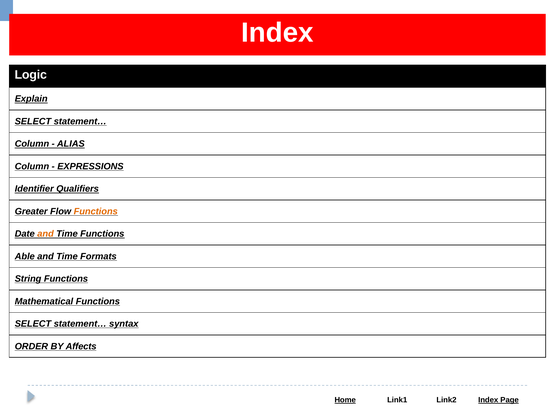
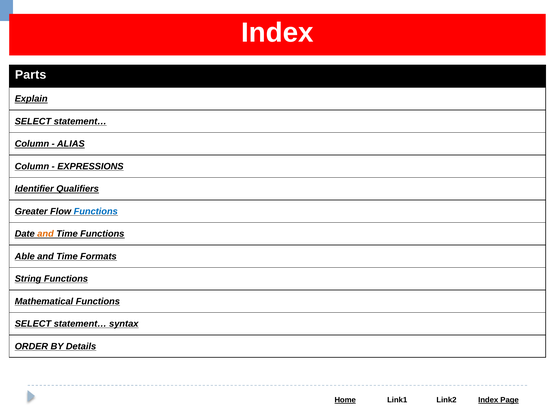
Logic: Logic -> Parts
Functions at (96, 212) colour: orange -> blue
Affects: Affects -> Details
